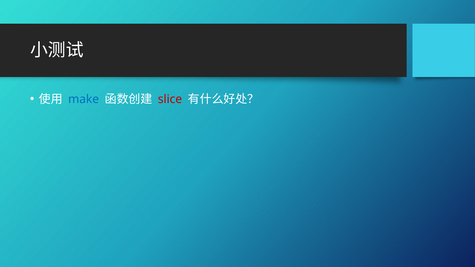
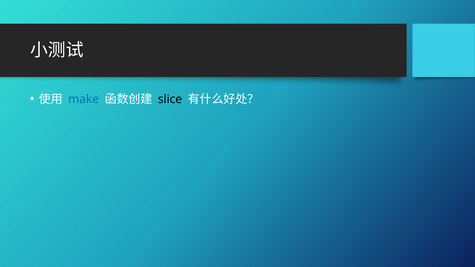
slice colour: red -> black
